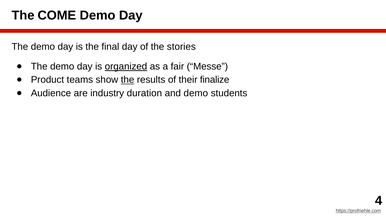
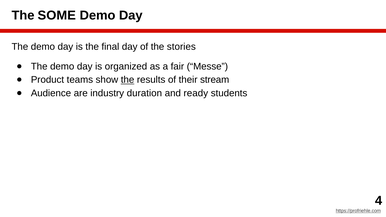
COME: COME -> SOME
organized underline: present -> none
finalize: finalize -> stream
and demo: demo -> ready
